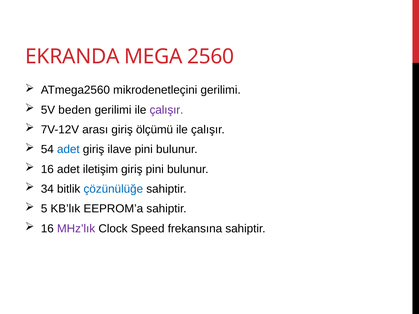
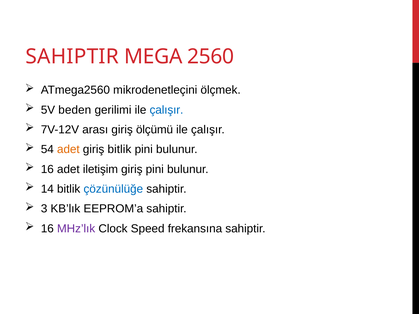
EKRANDA at (72, 57): EKRANDA -> SAHIPTIR
mikrodenetleçini gerilimi: gerilimi -> ölçmek
çalışır at (166, 110) colour: purple -> blue
adet at (68, 150) colour: blue -> orange
giriş ilave: ilave -> bitlik
34: 34 -> 14
5: 5 -> 3
